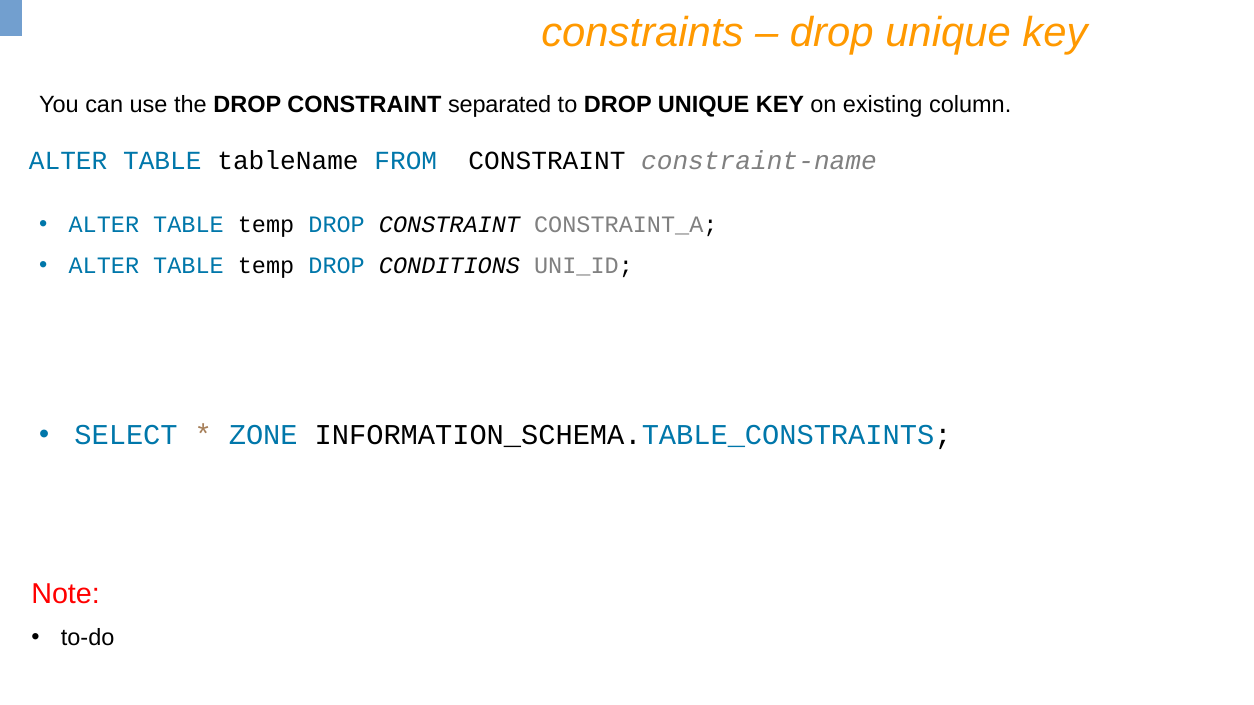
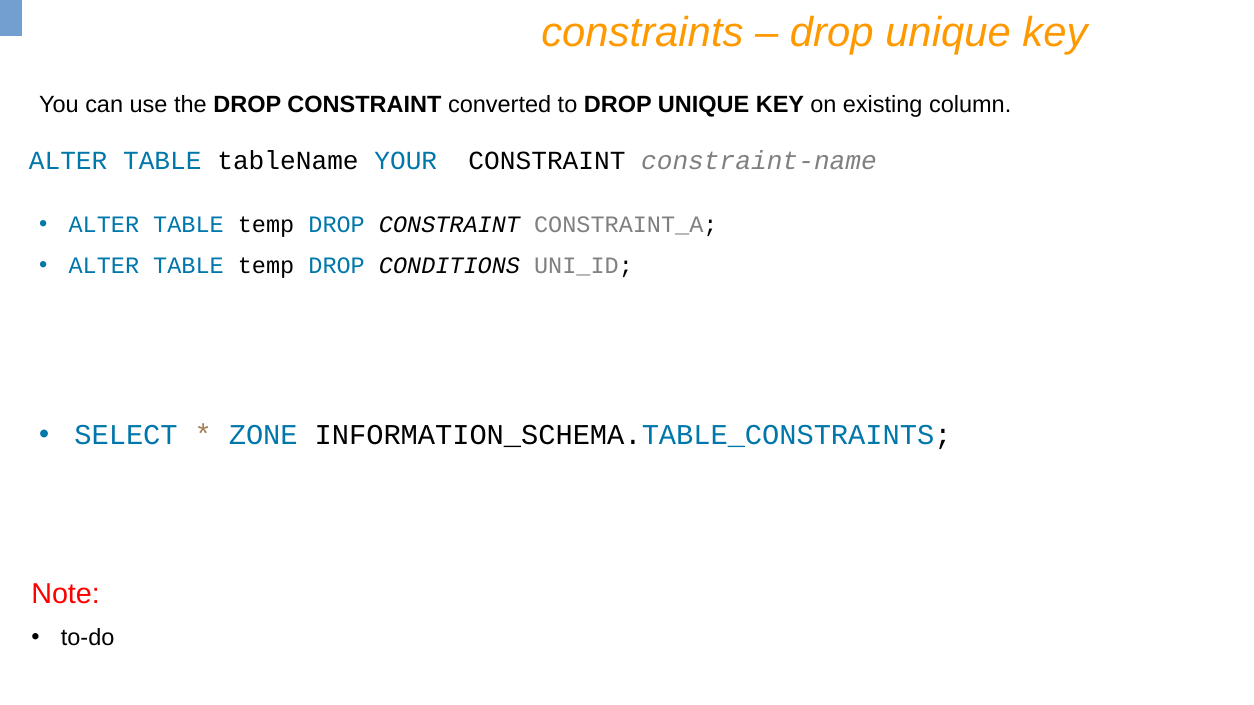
separated: separated -> converted
FROM: FROM -> YOUR
